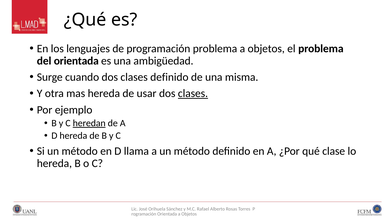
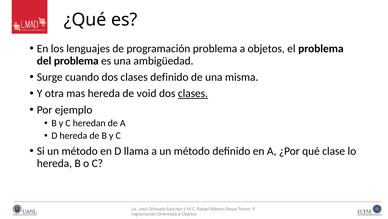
del orientada: orientada -> problema
usar: usar -> void
heredan underline: present -> none
